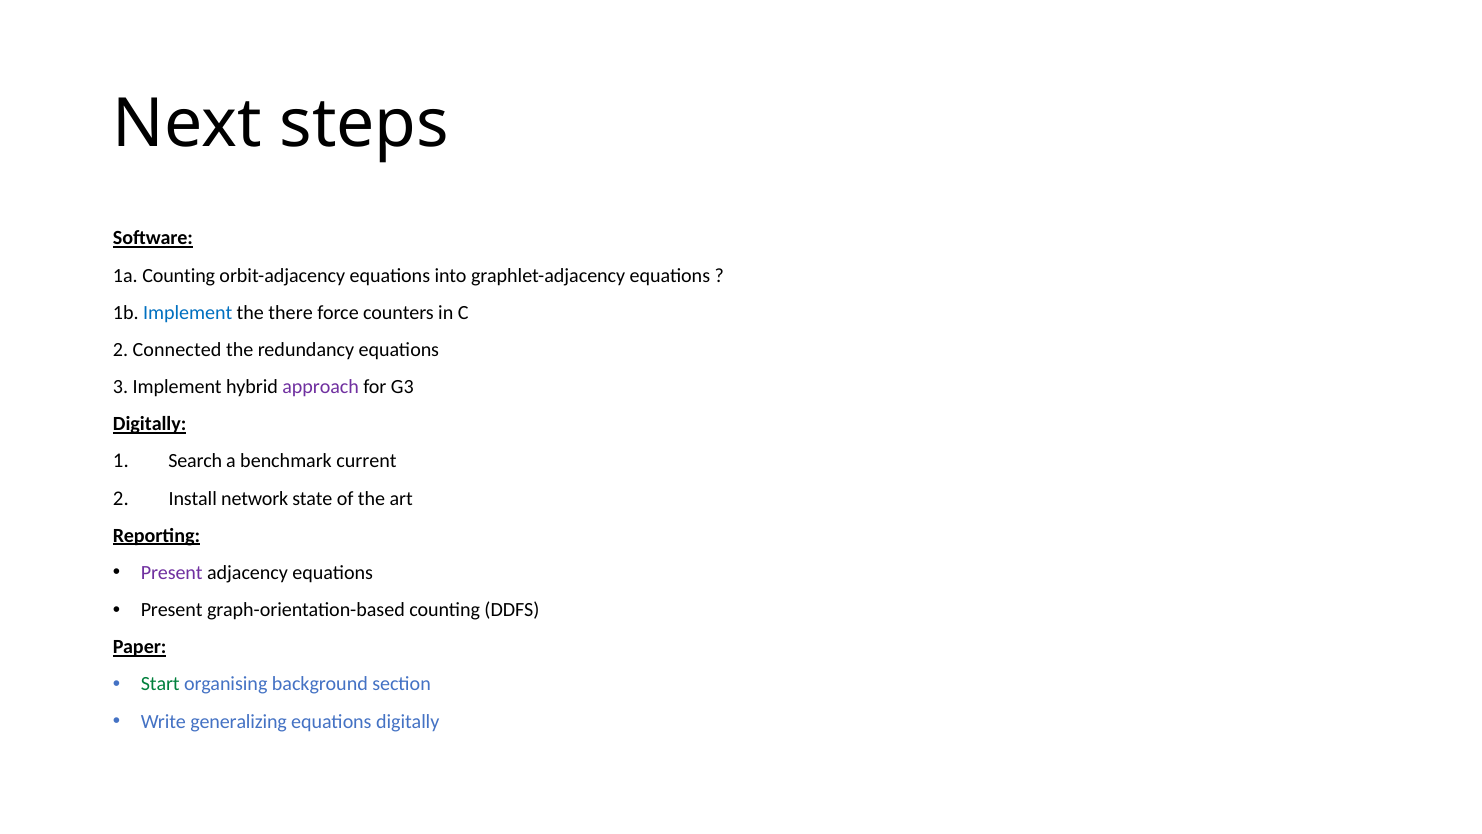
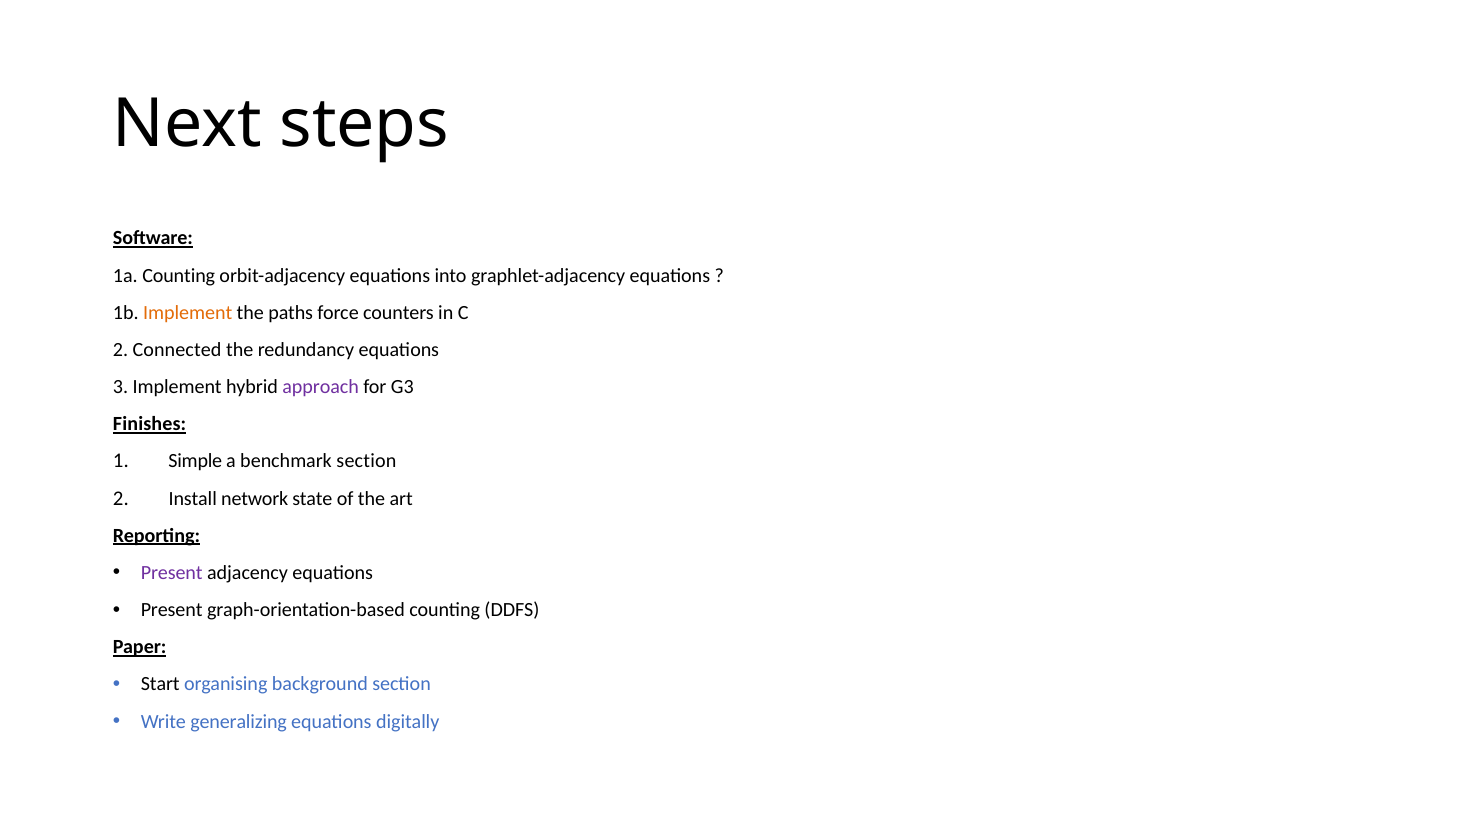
Implement at (188, 313) colour: blue -> orange
there: there -> paths
Digitally at (150, 424): Digitally -> Finishes
Search: Search -> Simple
benchmark current: current -> section
Start colour: green -> black
